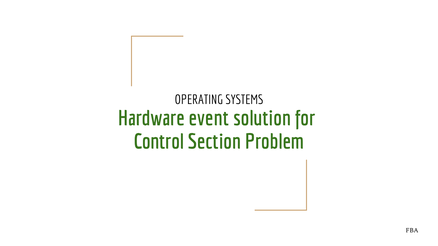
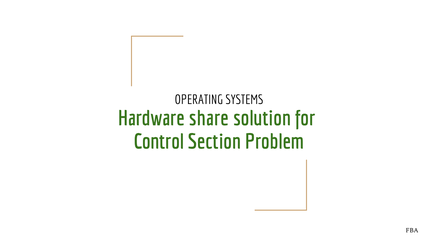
event: event -> share
